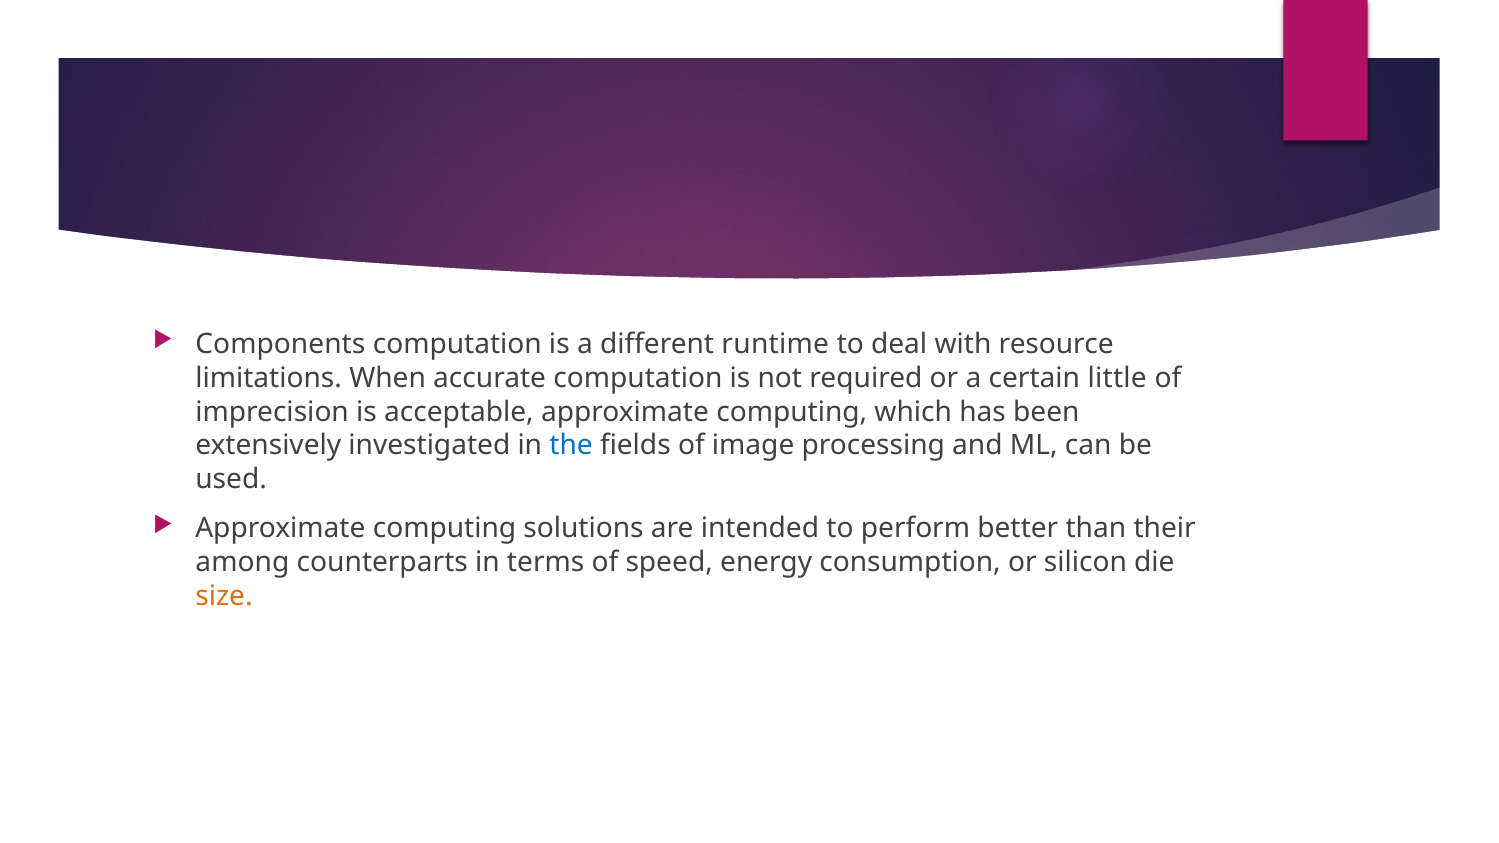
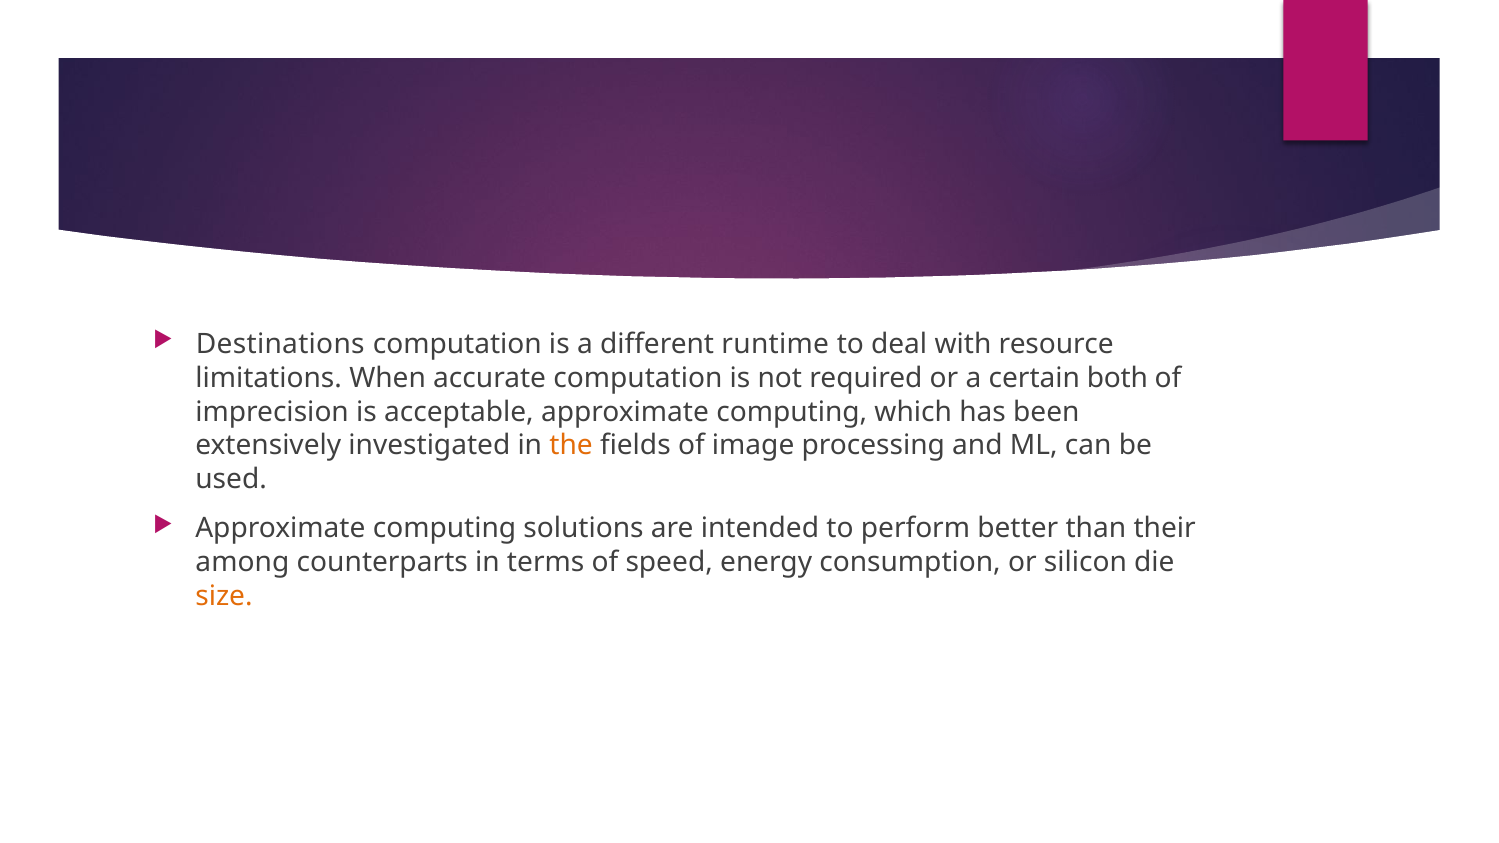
Components: Components -> Destinations
little: little -> both
the colour: blue -> orange
